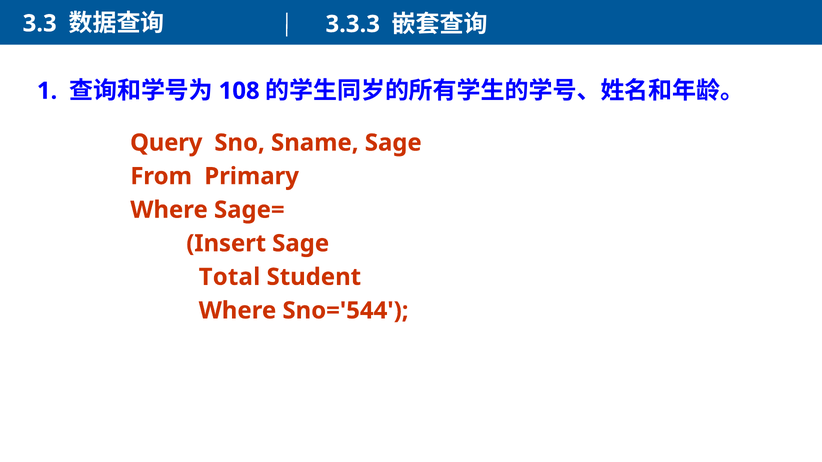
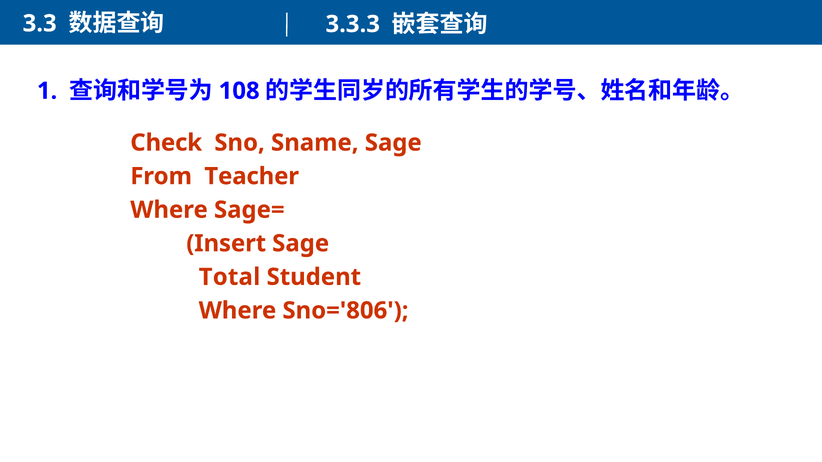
Query: Query -> Check
Primary: Primary -> Teacher
Sno='544: Sno='544 -> Sno='806
